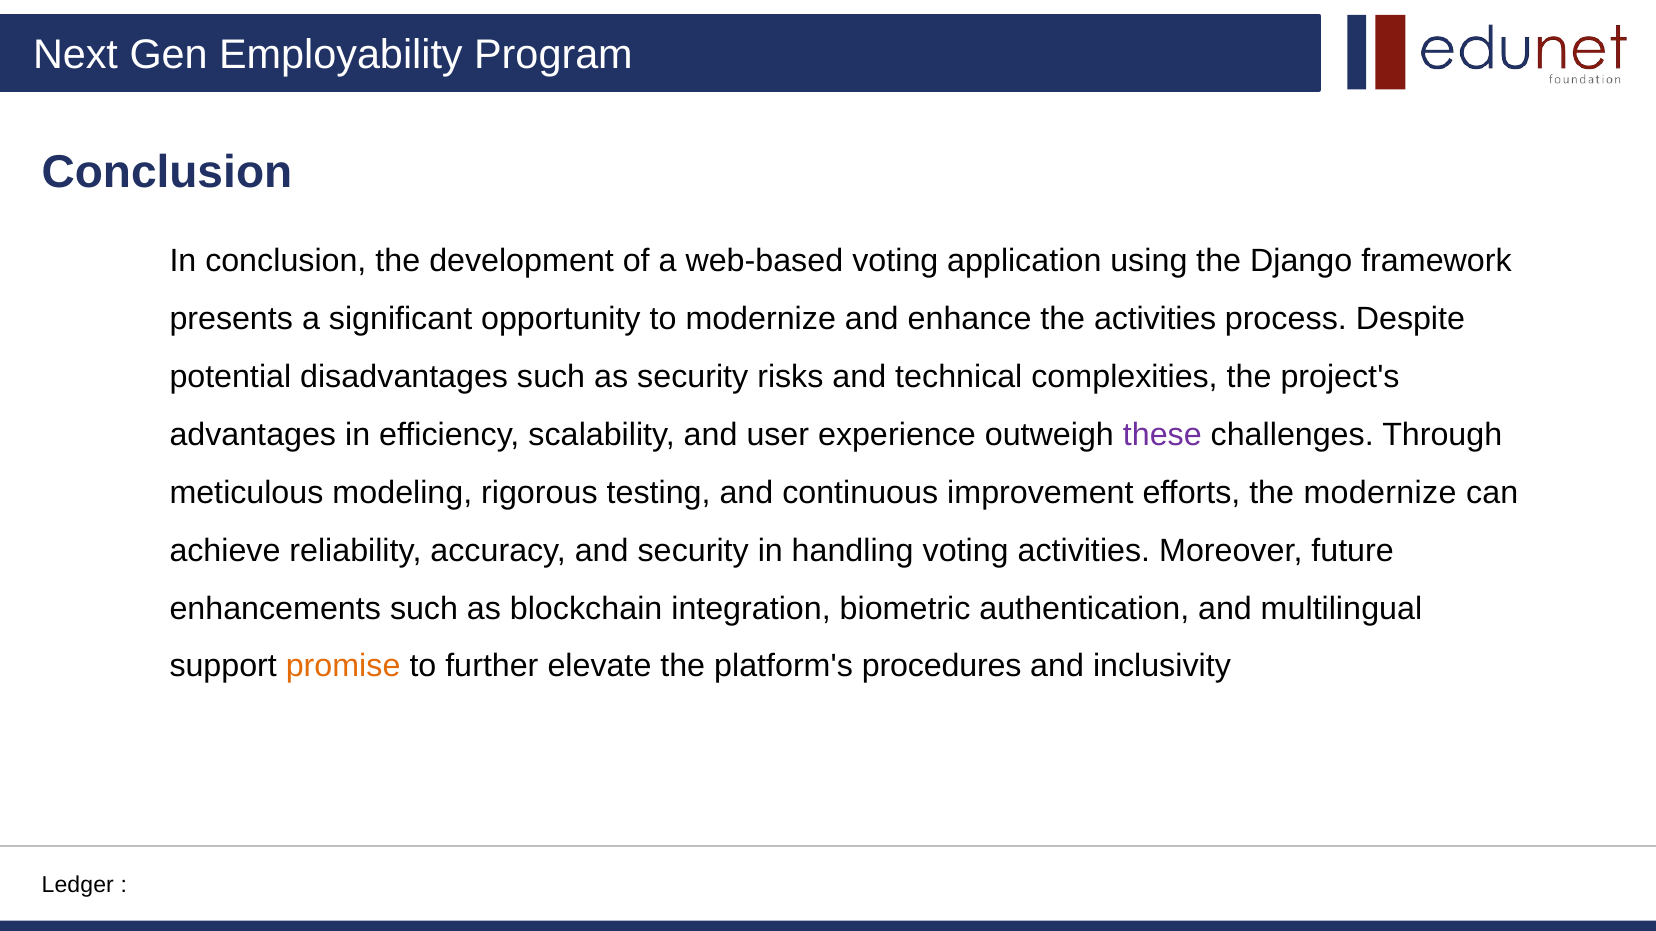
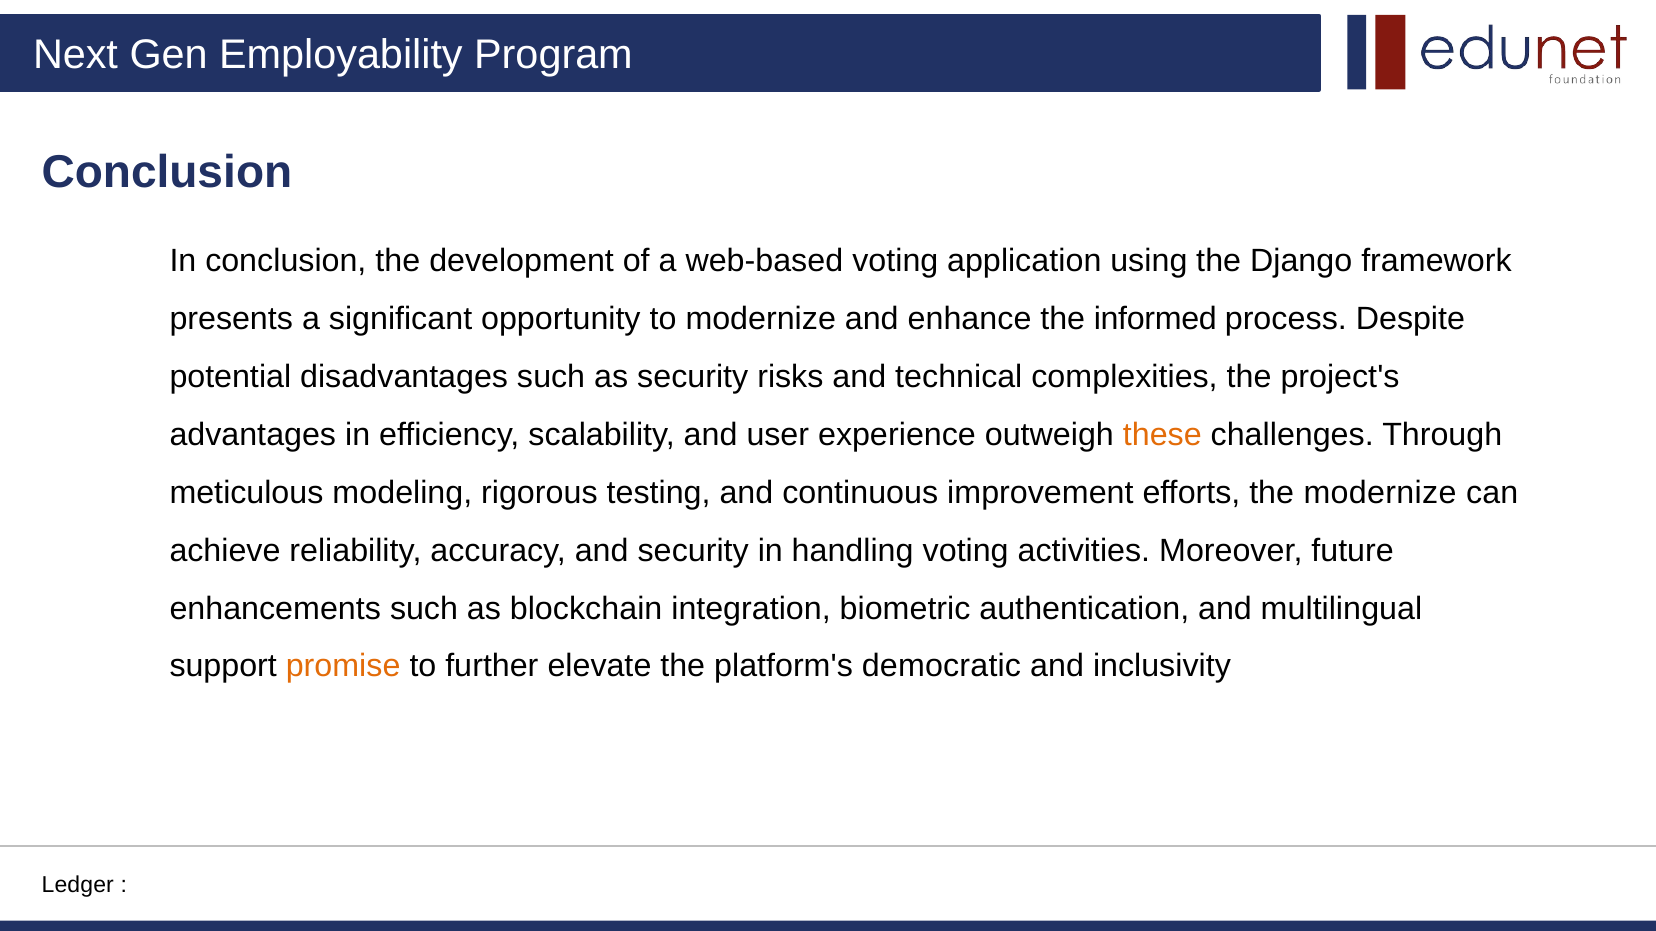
the activities: activities -> informed
these colour: purple -> orange
procedures: procedures -> democratic
